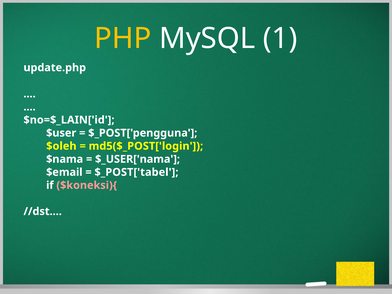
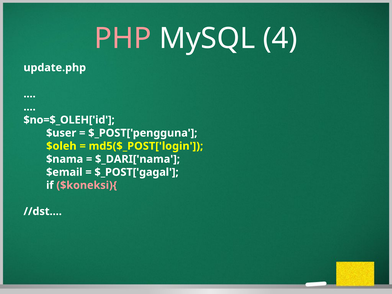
PHP colour: yellow -> pink
1: 1 -> 4
$no=$_LAIN['id: $no=$_LAIN['id -> $no=$_OLEH['id
$_USER['nama: $_USER['nama -> $_DARI['nama
$_POST['tabel: $_POST['tabel -> $_POST['gagal
